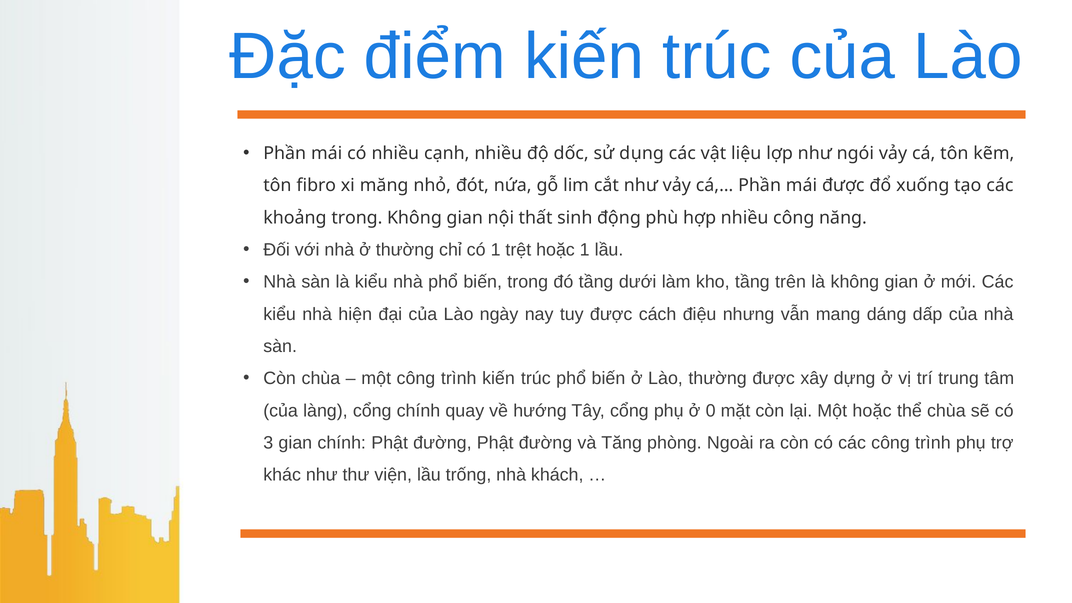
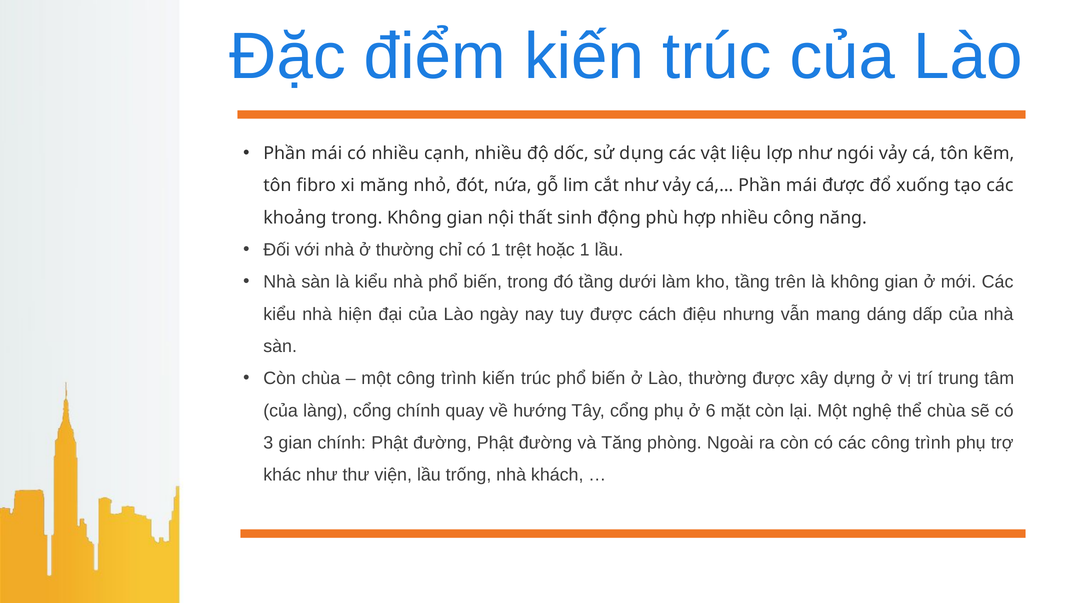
0: 0 -> 6
Một hoặc: hoặc -> nghệ
